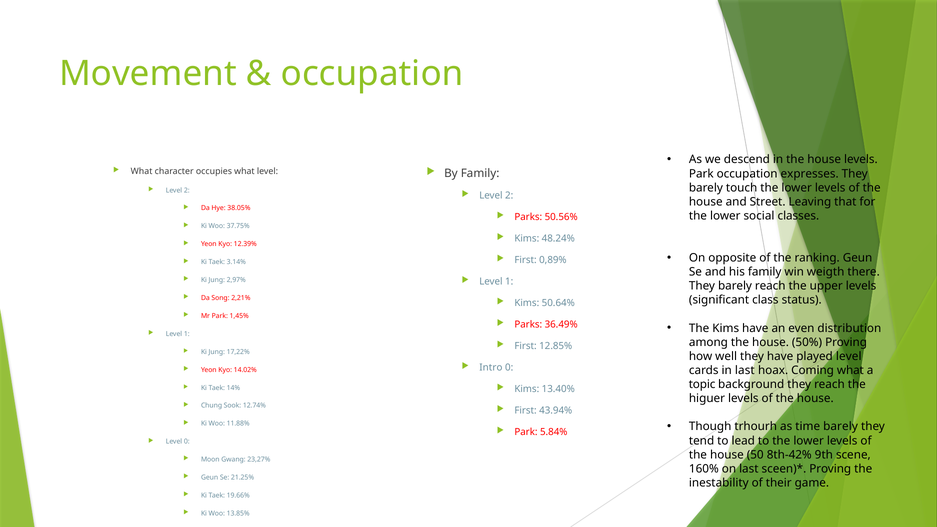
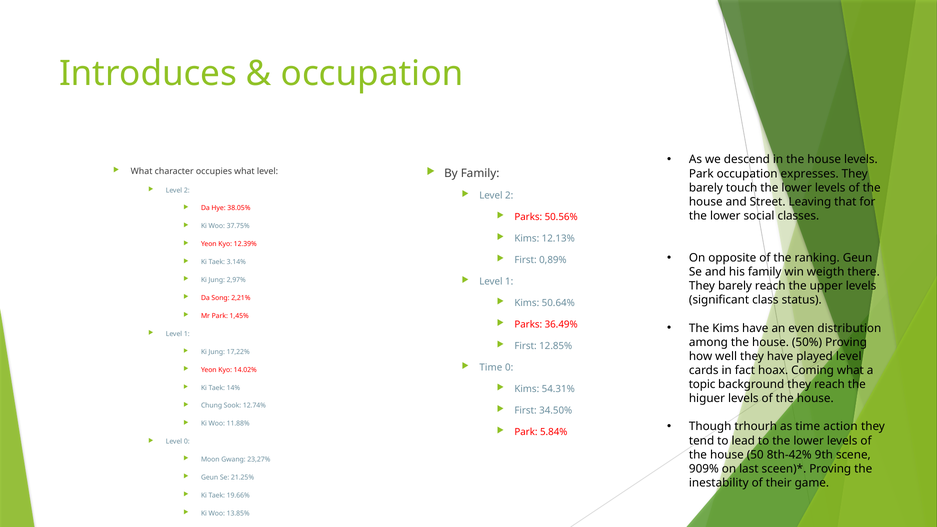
Movement: Movement -> Introduces
48.24%: 48.24% -> 12.13%
Intro at (491, 368): Intro -> Time
in last: last -> fact
13.40%: 13.40% -> 54.31%
43.94%: 43.94% -> 34.50%
time barely: barely -> action
160%: 160% -> 909%
